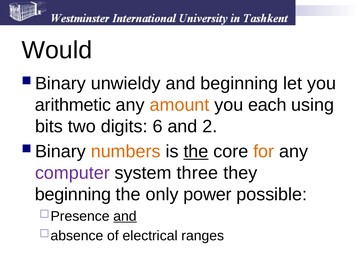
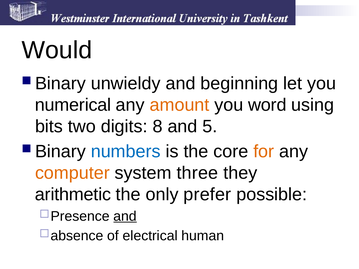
arithmetic: arithmetic -> numerical
each: each -> word
6: 6 -> 8
2: 2 -> 5
numbers colour: orange -> blue
the at (196, 152) underline: present -> none
computer colour: purple -> orange
beginning at (73, 195): beginning -> arithmetic
power: power -> prefer
ranges: ranges -> human
